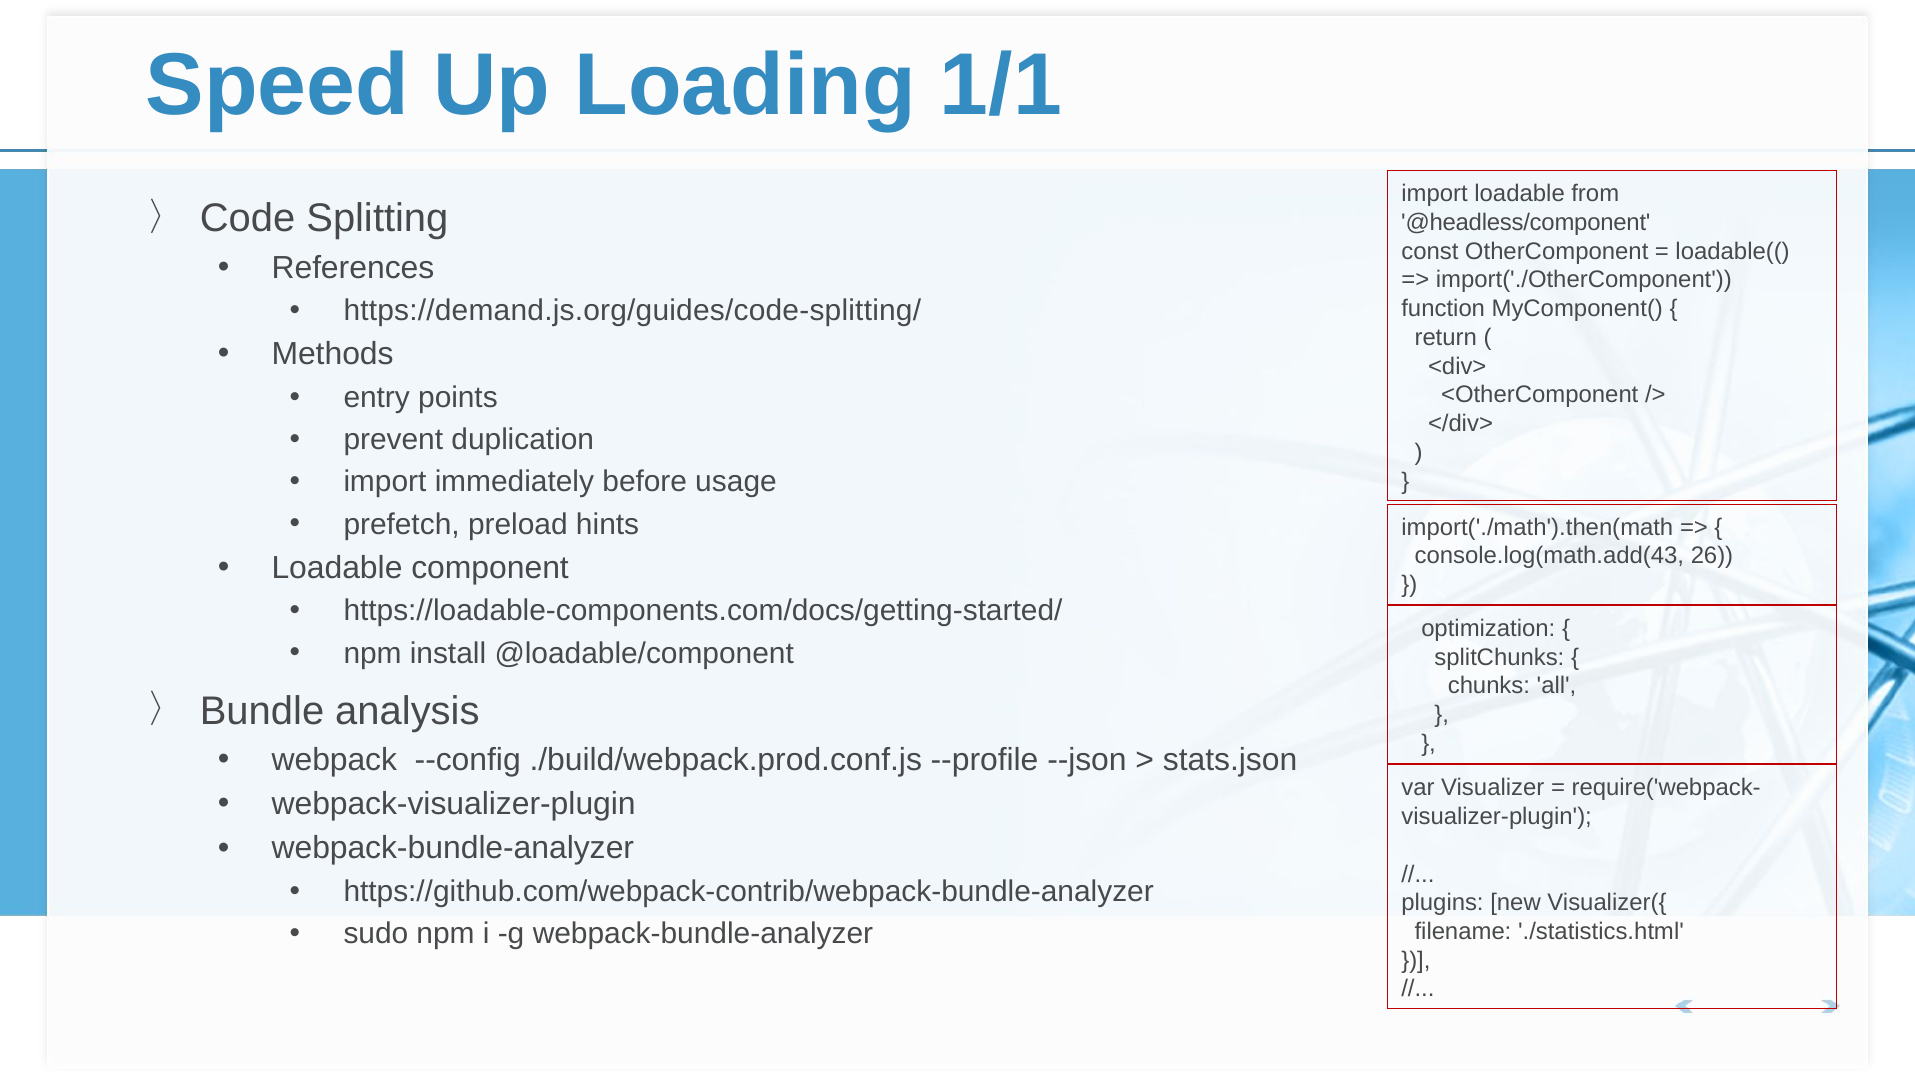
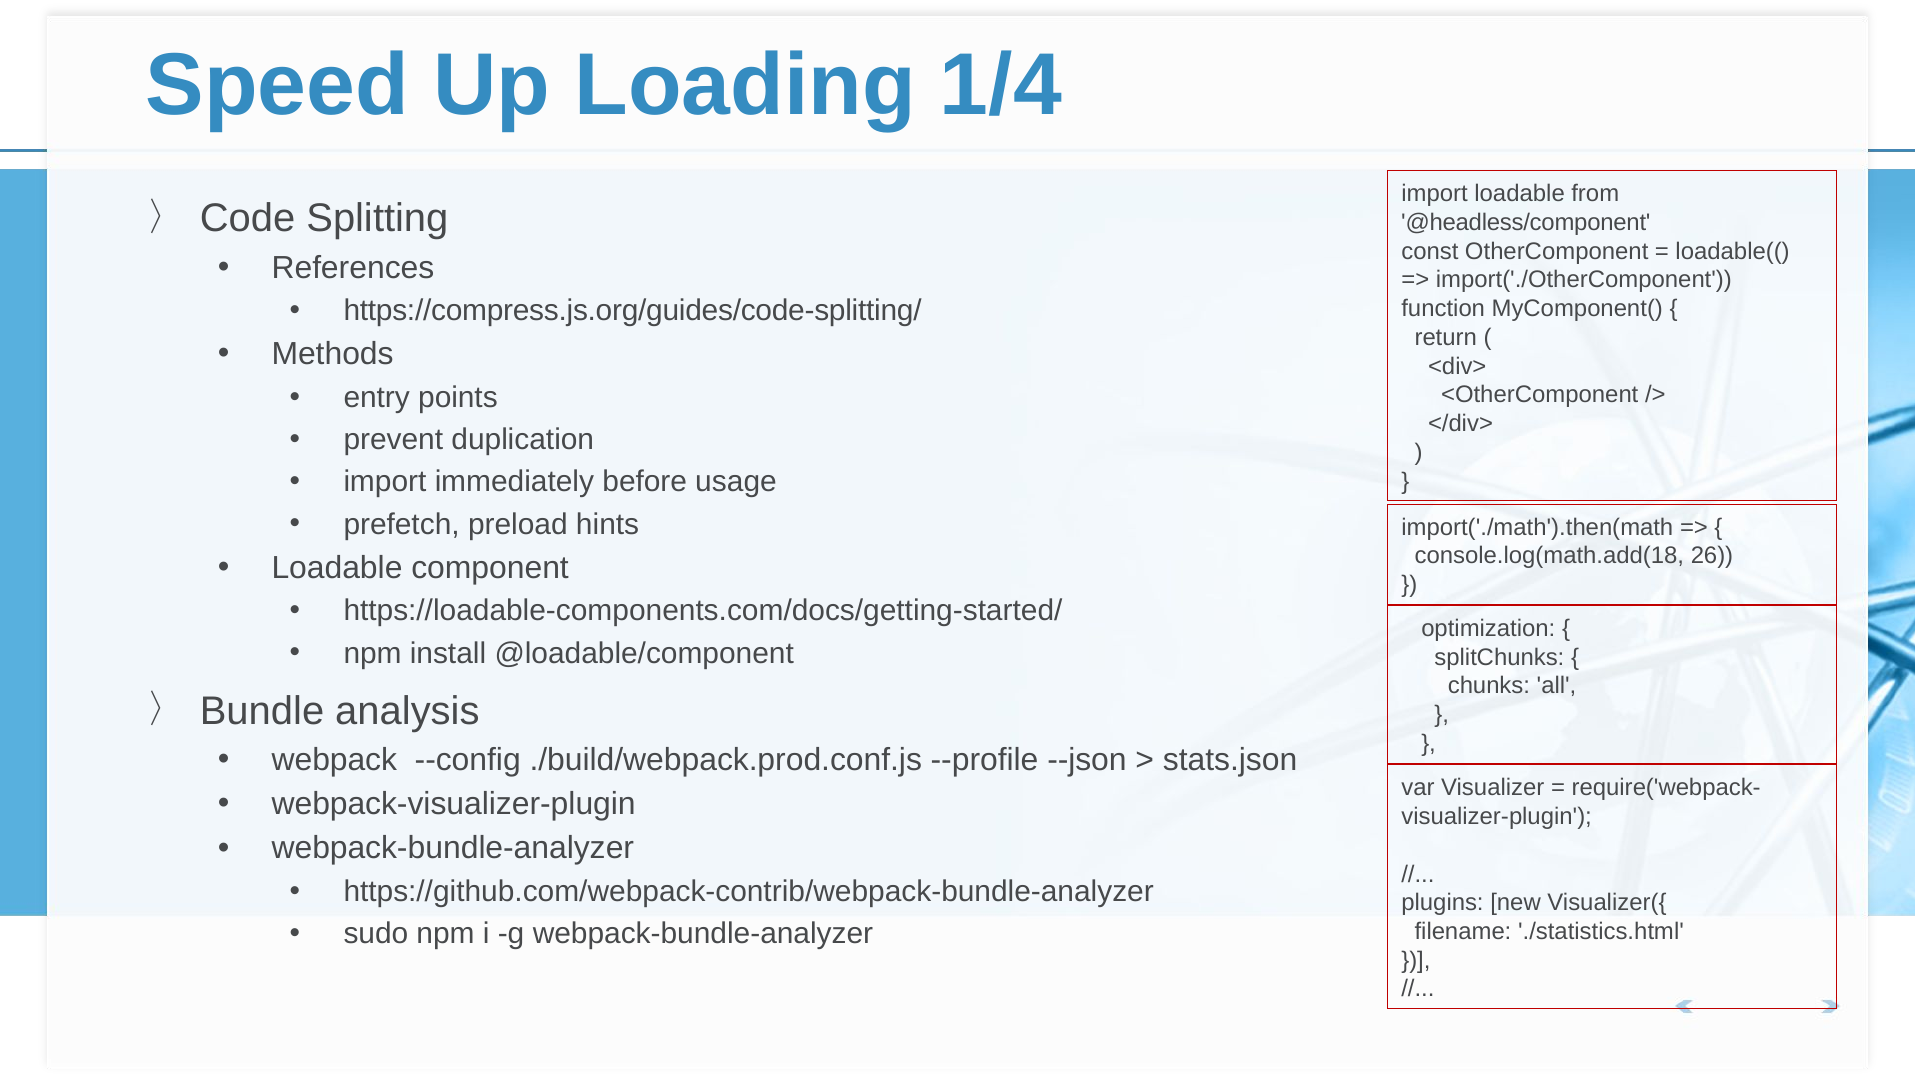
1/1: 1/1 -> 1/4
https://demand.js.org/guides/code-splitting/: https://demand.js.org/guides/code-splitting/ -> https://compress.js.org/guides/code-splitting/
console.log(math.add(43: console.log(math.add(43 -> console.log(math.add(18
